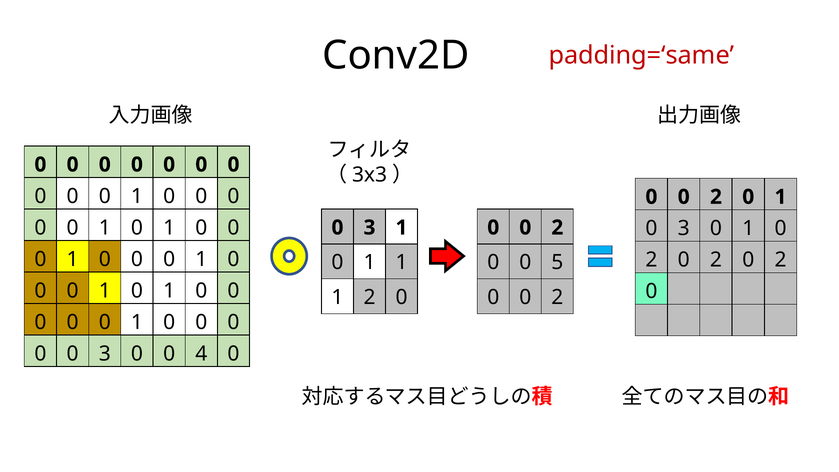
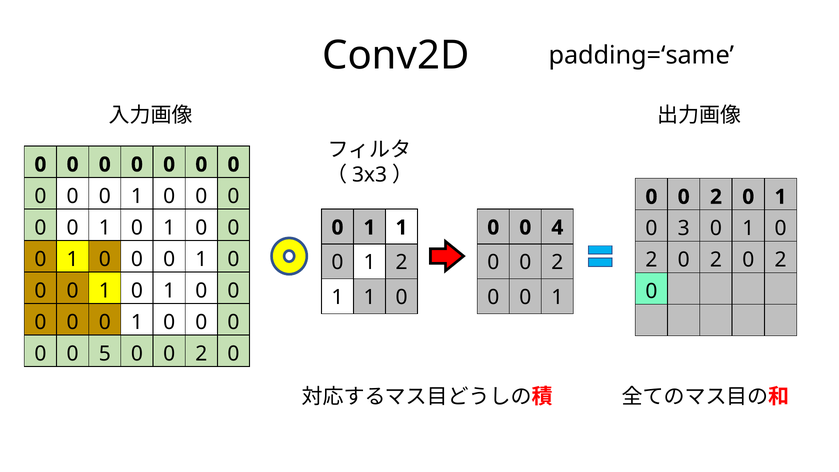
padding=‘same colour: red -> black
3 at (370, 228): 3 -> 1
2 at (557, 228): 2 -> 4
0 1 1: 1 -> 2
5 at (557, 263): 5 -> 2
2 at (370, 297): 2 -> 1
2 at (557, 297): 2 -> 1
0 0 3: 3 -> 5
4 at (201, 354): 4 -> 2
